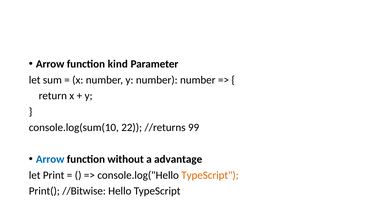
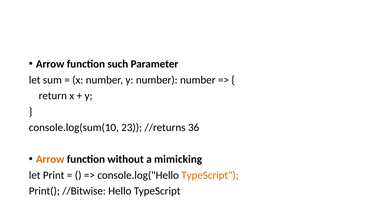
kind: kind -> such
22: 22 -> 23
99: 99 -> 36
Arrow at (50, 159) colour: blue -> orange
advantage: advantage -> mimicking
